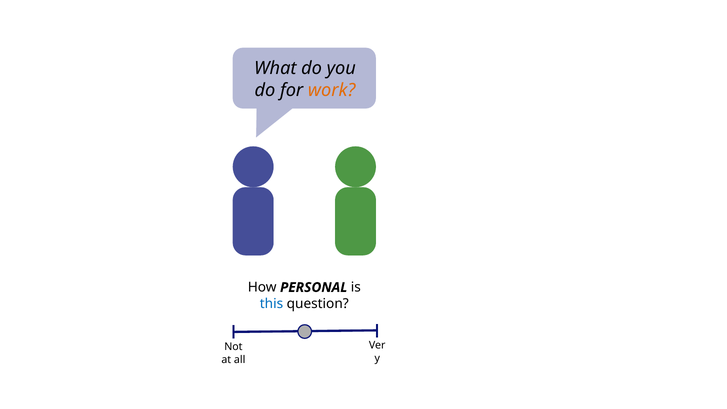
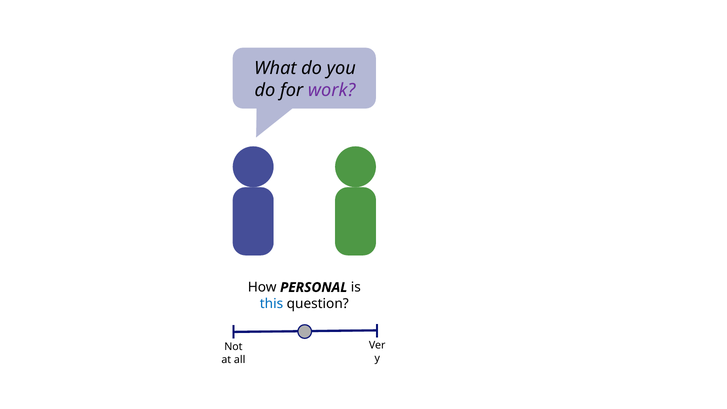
work colour: orange -> purple
